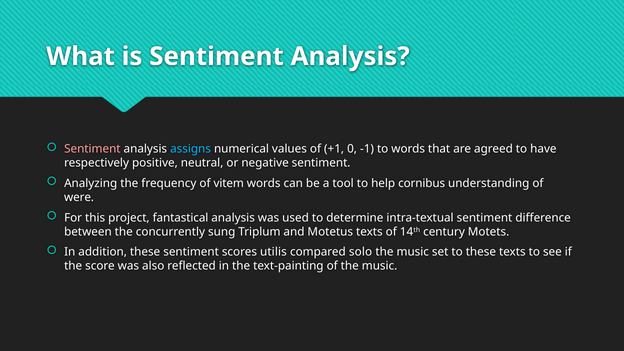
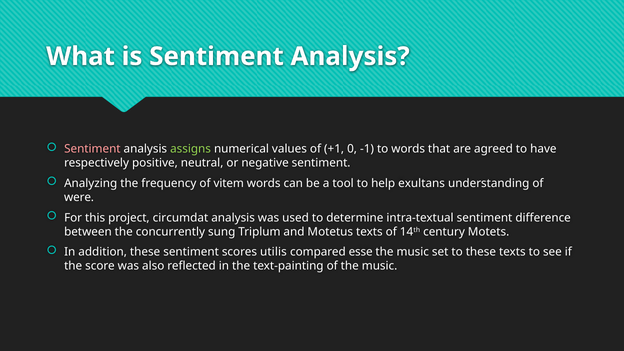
assigns colour: light blue -> light green
cornibus: cornibus -> exultans
fantastical: fantastical -> circumdat
solo: solo -> esse
